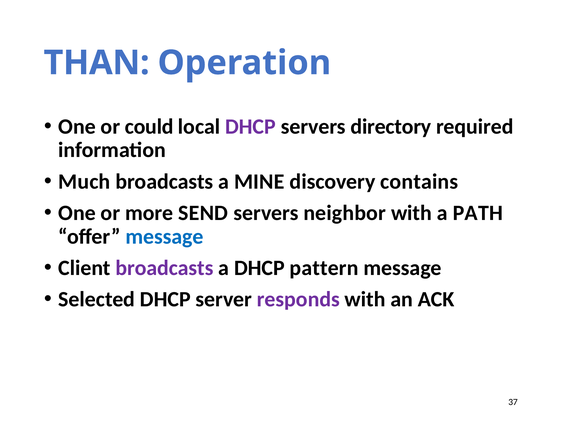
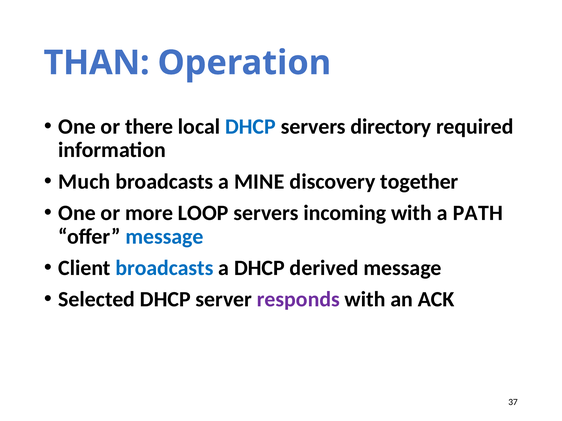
could: could -> there
DHCP at (250, 127) colour: purple -> blue
contains: contains -> together
SEND: SEND -> LOOP
neighbor: neighbor -> incoming
broadcasts at (164, 268) colour: purple -> blue
pattern: pattern -> derived
